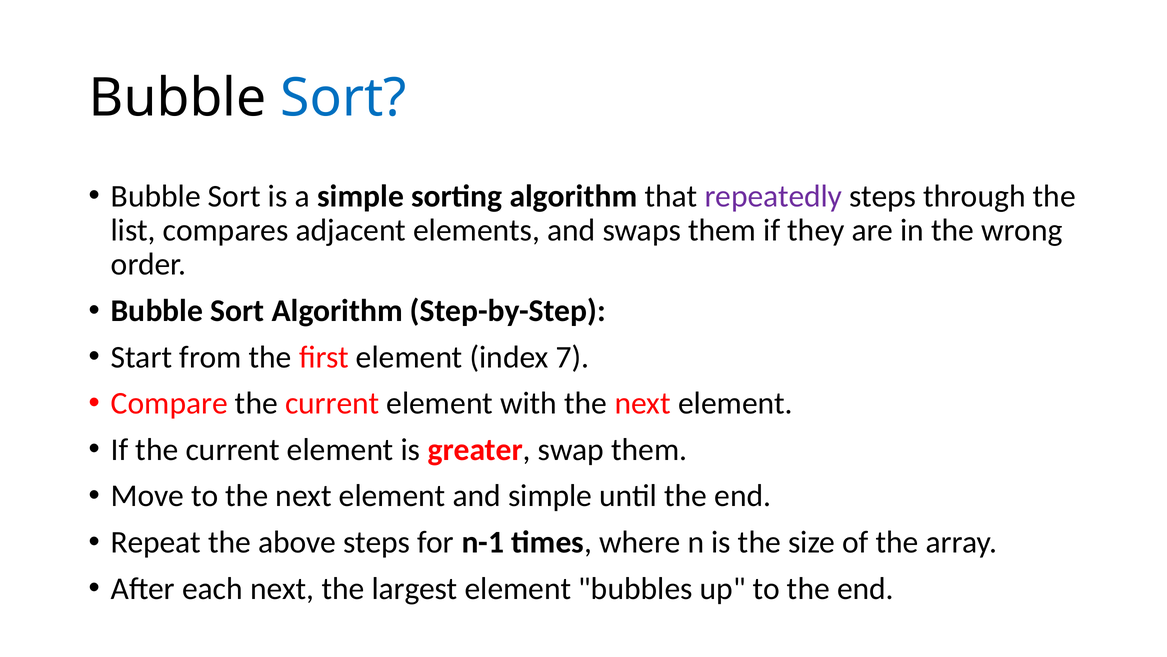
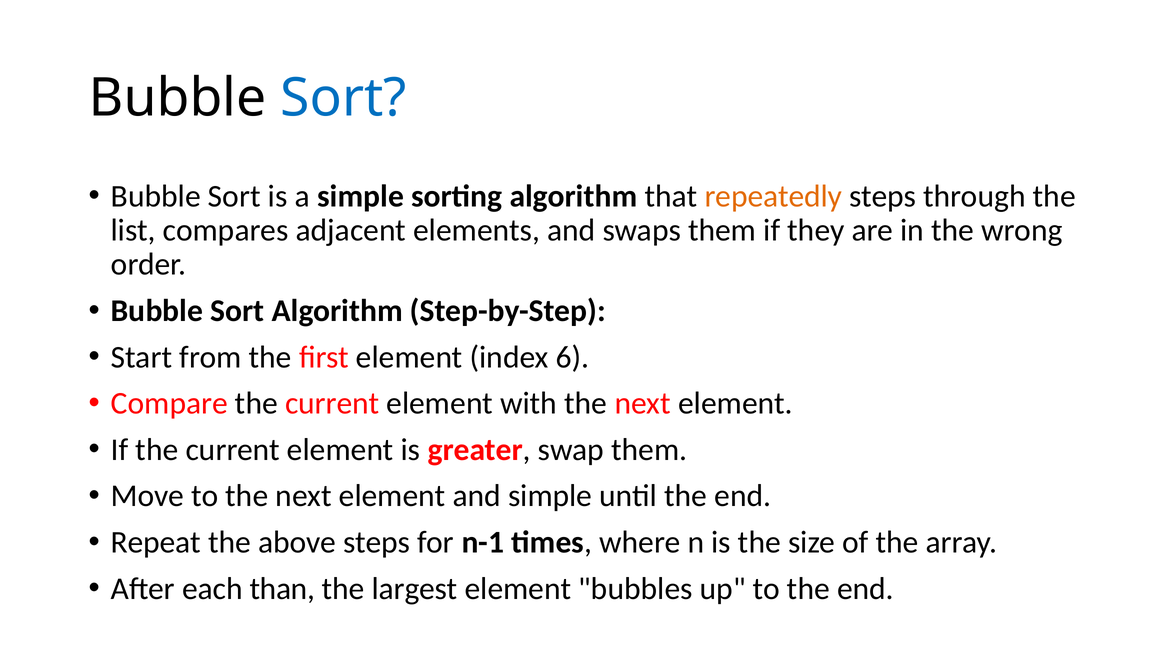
repeatedly colour: purple -> orange
7: 7 -> 6
each next: next -> than
